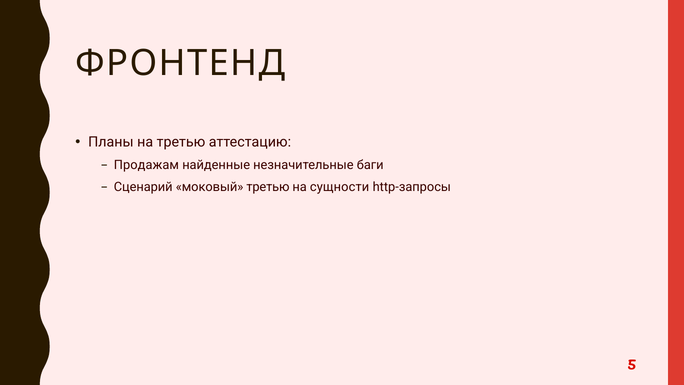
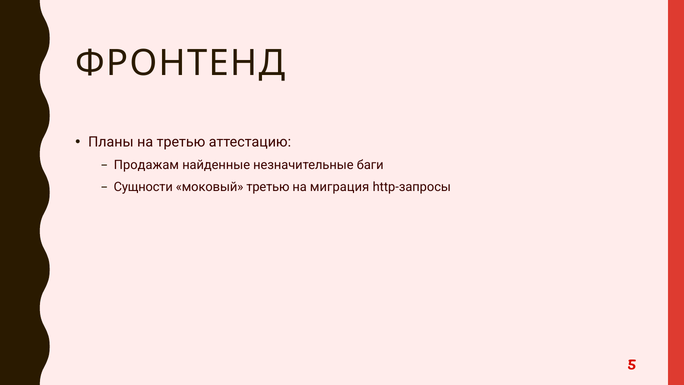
Сценарий: Сценарий -> Сущности
сущности: сущности -> миграция
